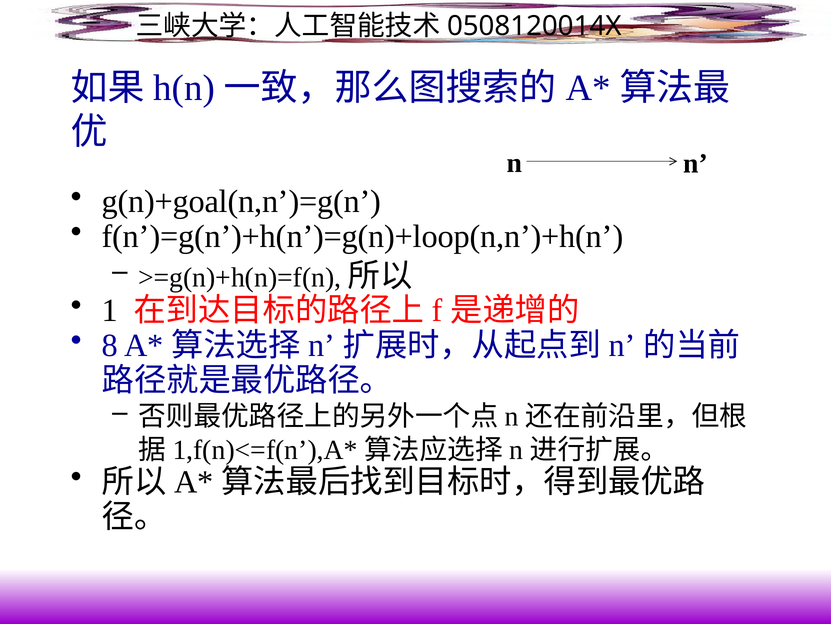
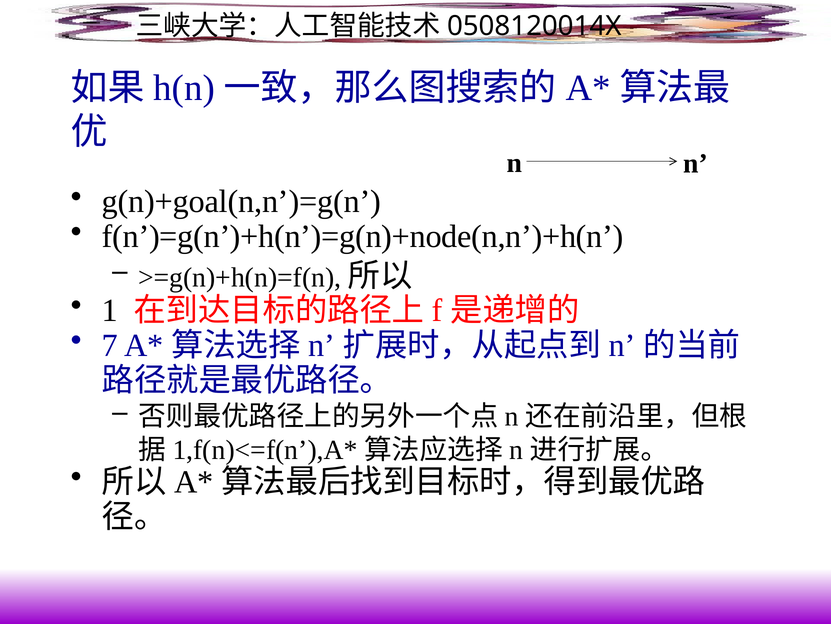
f(n’)=g(n’)+h(n’)=g(n)+loop(n,n’)+h(n: f(n’)=g(n’)+h(n’)=g(n)+loop(n,n’)+h(n -> f(n’)=g(n’)+h(n’)=g(n)+node(n,n’)+h(n
8: 8 -> 7
